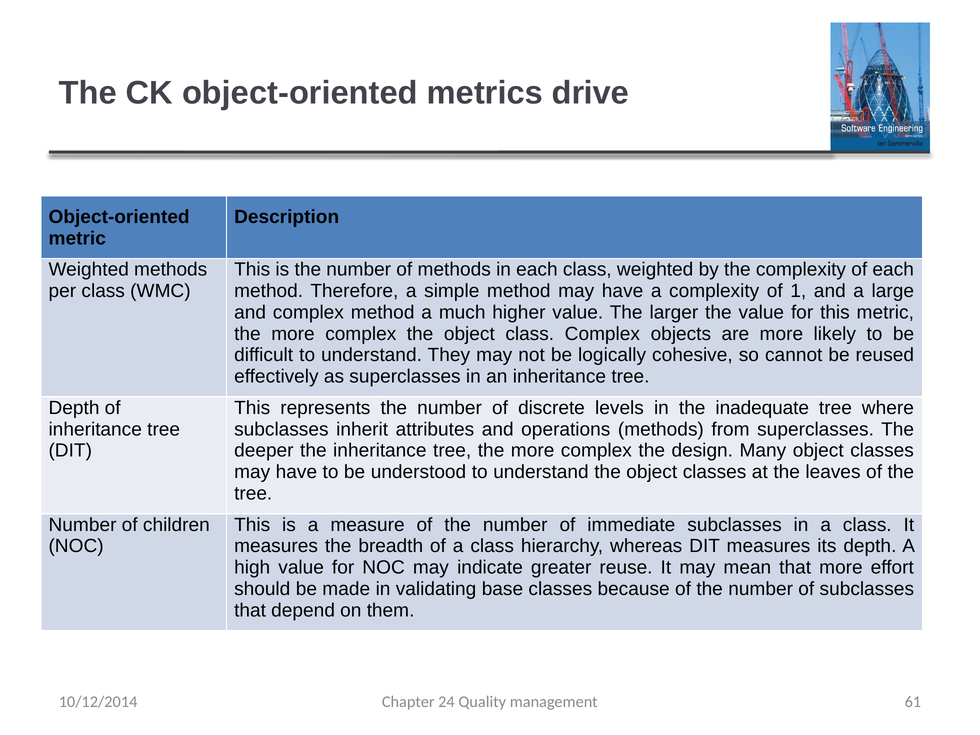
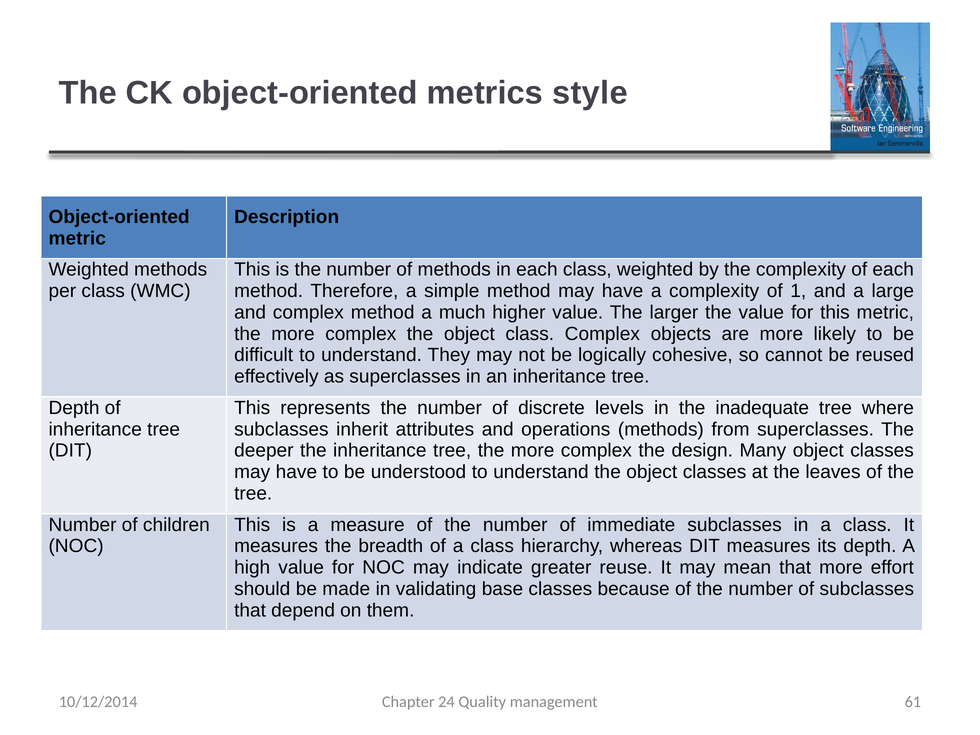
drive: drive -> style
